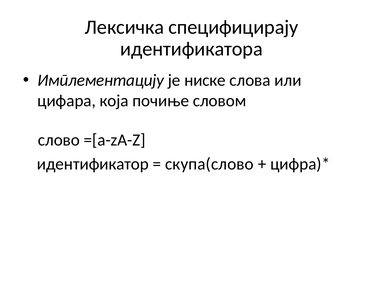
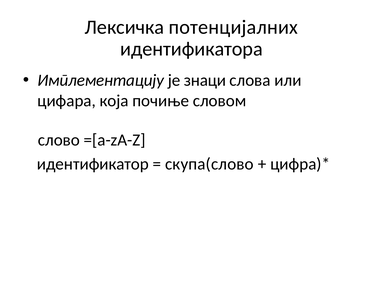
специфицирају: специфицирају -> потенцијалних
ниске: ниске -> знаци
